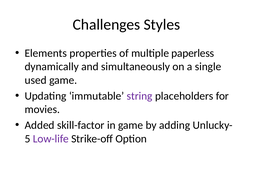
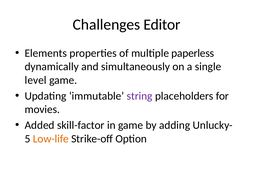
Styles: Styles -> Editor
used: used -> level
Low-life colour: purple -> orange
